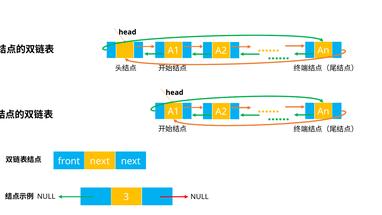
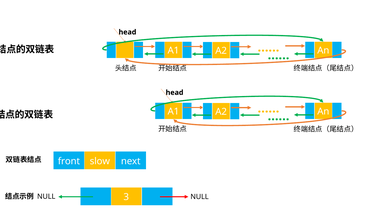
next at (100, 161): next -> slow
